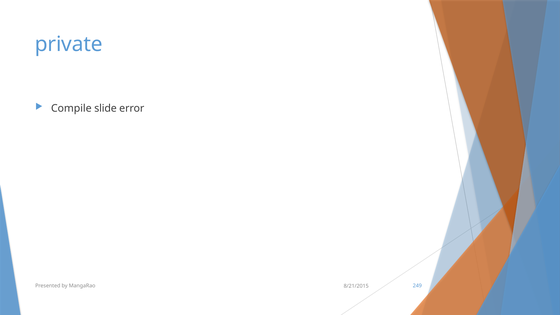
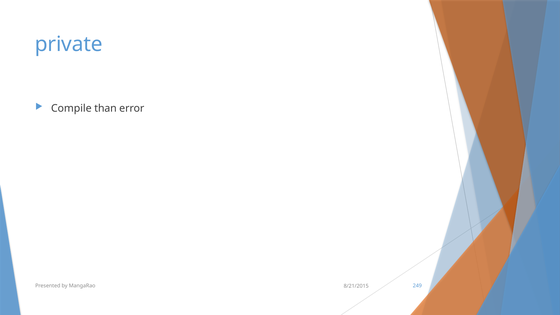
slide: slide -> than
